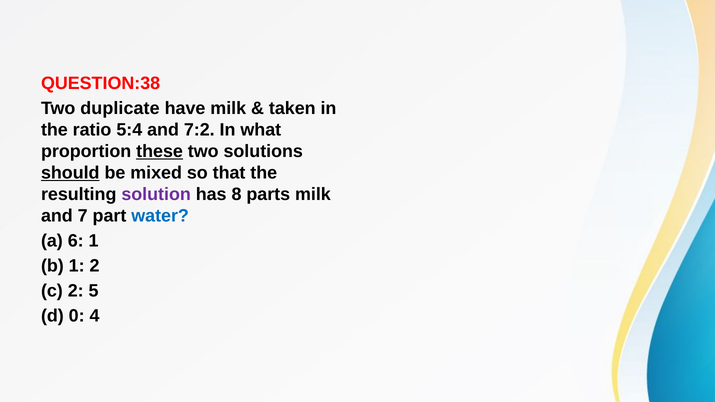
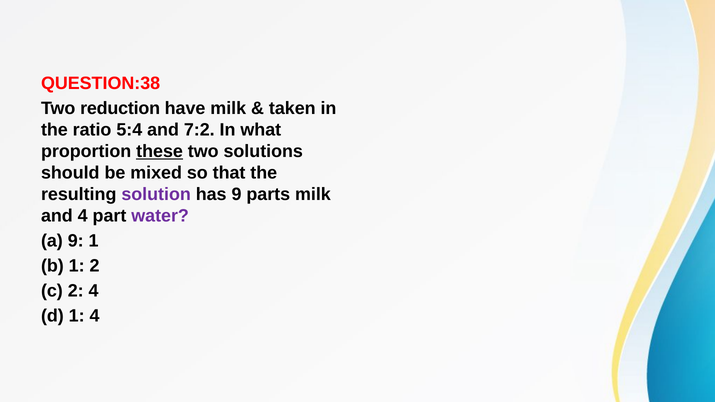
duplicate: duplicate -> reduction
should underline: present -> none
has 8: 8 -> 9
and 7: 7 -> 4
water colour: blue -> purple
a 6: 6 -> 9
2 5: 5 -> 4
d 0: 0 -> 1
